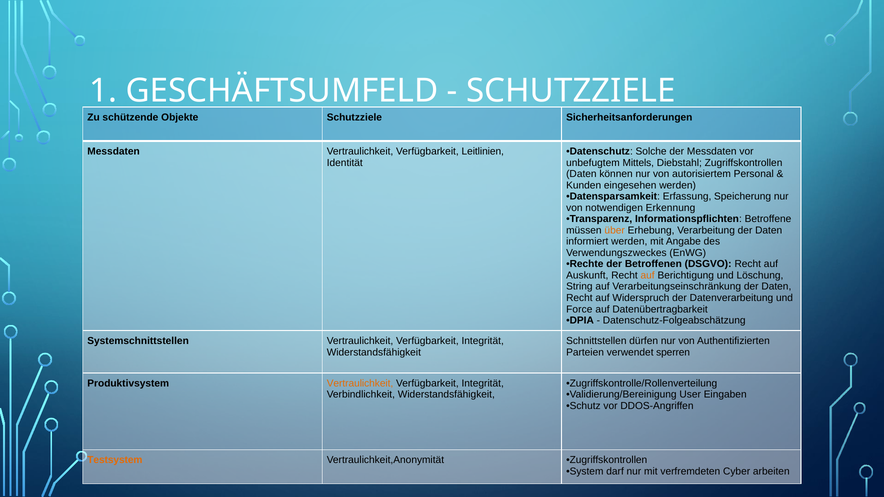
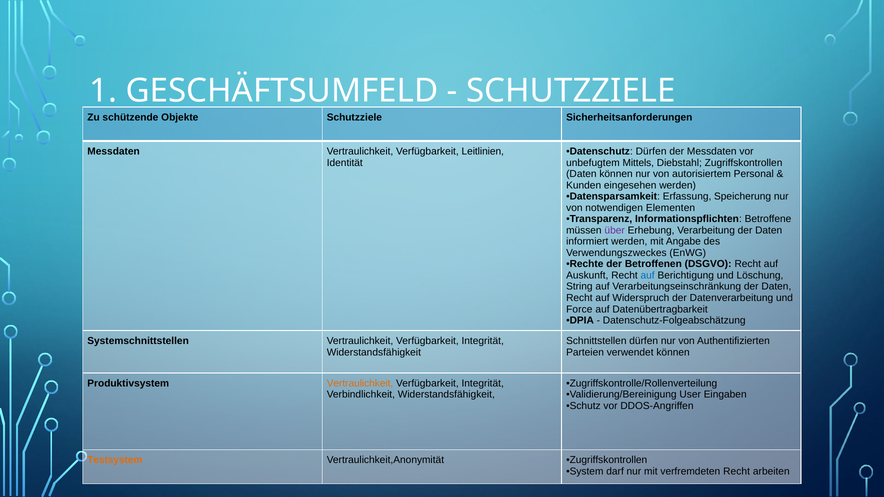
Datenschutz Solche: Solche -> Dürfen
Erkennung: Erkennung -> Elementen
über colour: orange -> purple
auf at (648, 276) colour: orange -> blue
verwendet sperren: sperren -> können
verfremdeten Cyber: Cyber -> Recht
